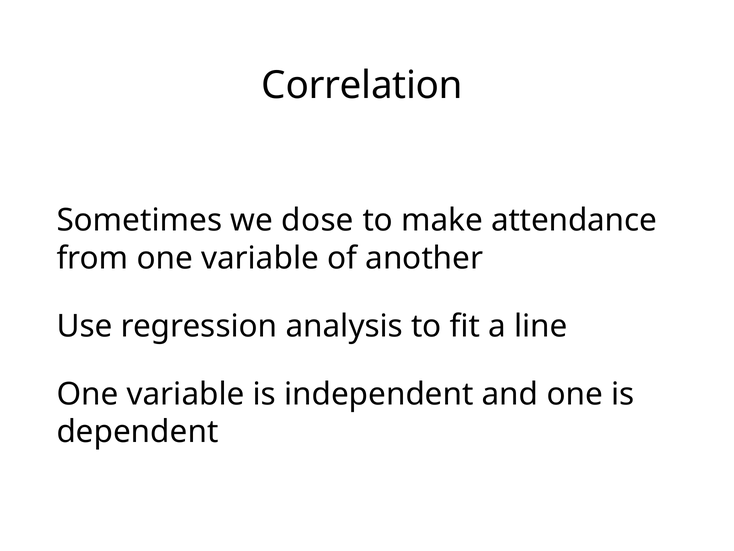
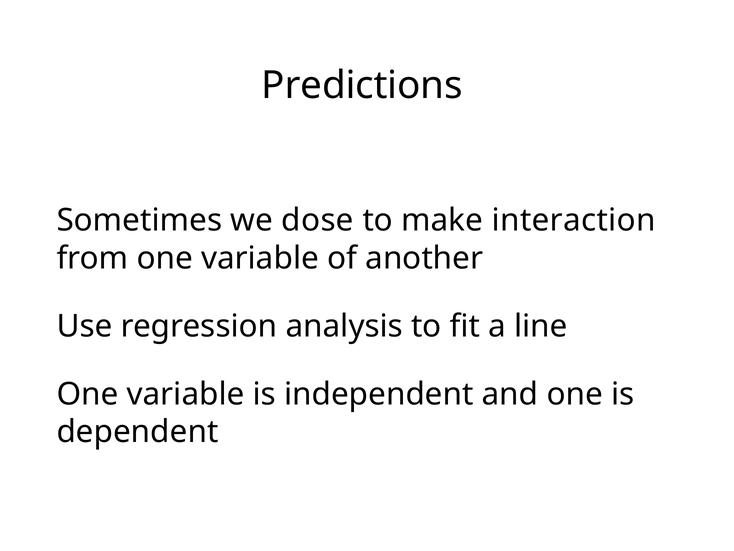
Correlation: Correlation -> Predictions
attendance: attendance -> interaction
